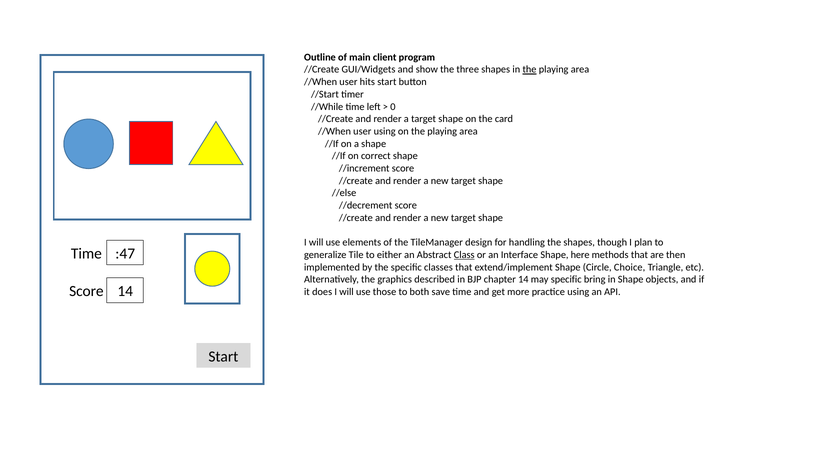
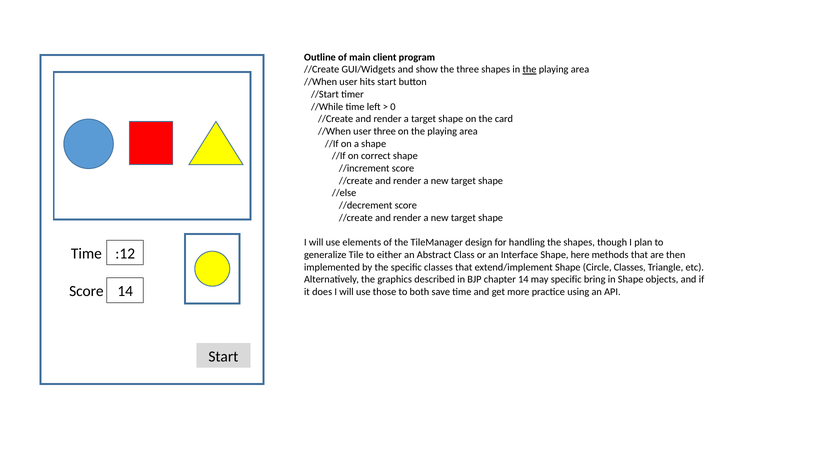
user using: using -> three
:47: :47 -> :12
Class underline: present -> none
Circle Choice: Choice -> Classes
